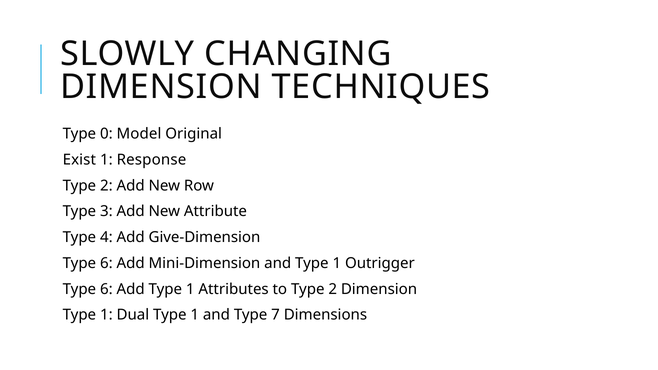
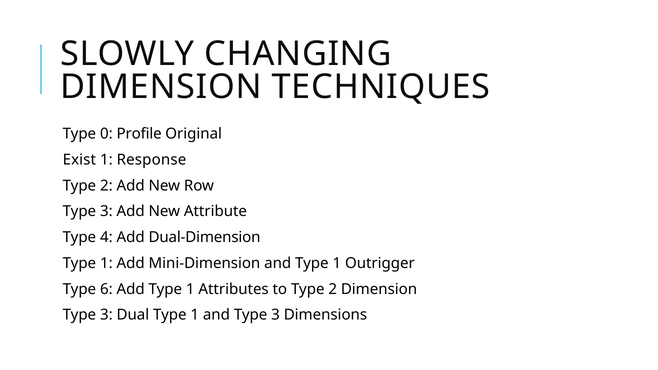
Model: Model -> Profile
Give-Dimension: Give-Dimension -> Dual-Dimension
6 at (106, 263): 6 -> 1
1 at (106, 315): 1 -> 3
and Type 7: 7 -> 3
